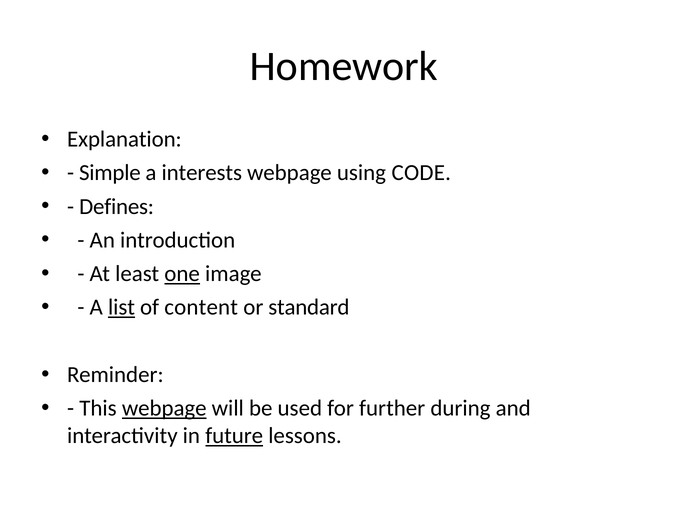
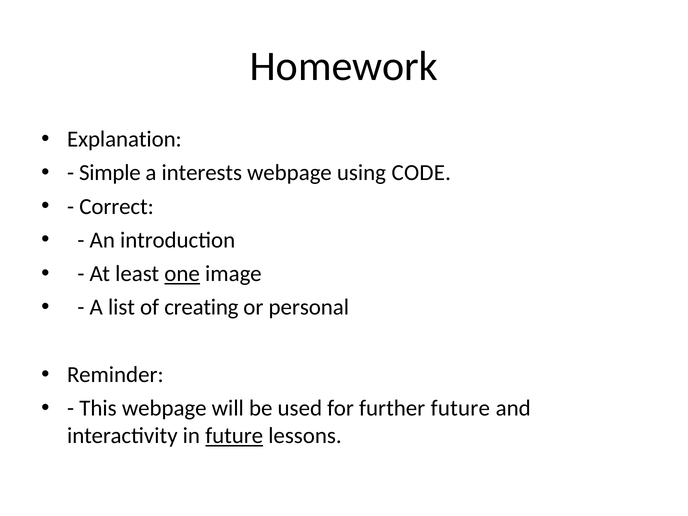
Defines: Defines -> Correct
list underline: present -> none
content: content -> creating
standard: standard -> personal
webpage at (164, 408) underline: present -> none
further during: during -> future
